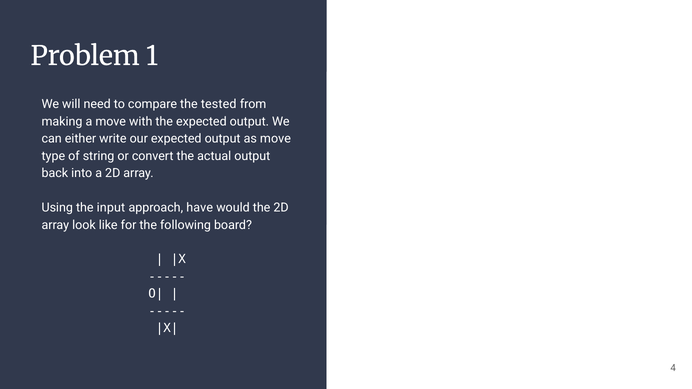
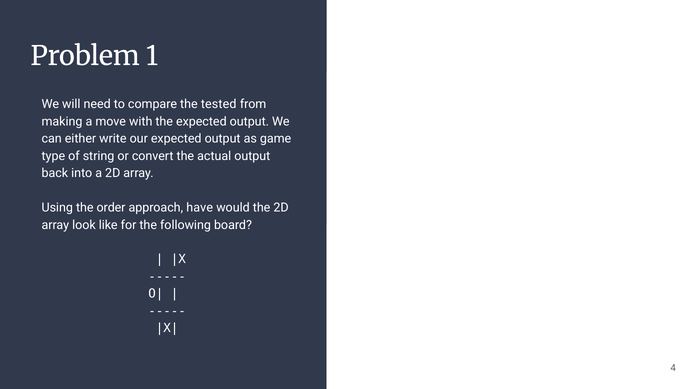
as move: move -> game
input: input -> order
